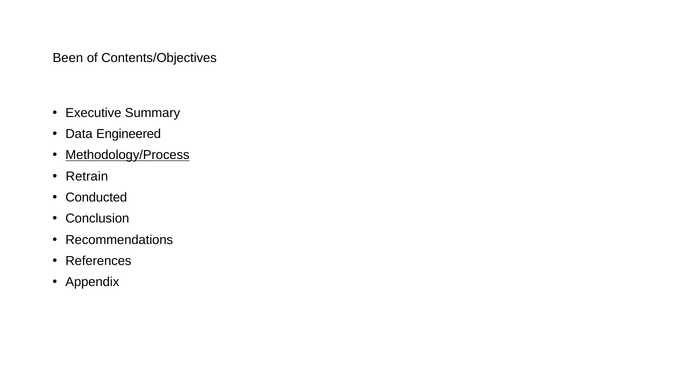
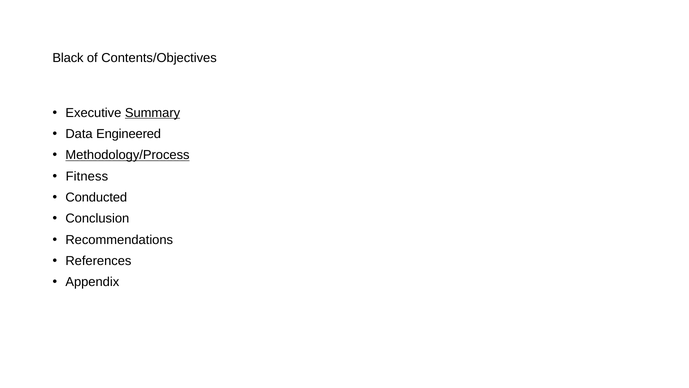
Been: Been -> Black
Summary underline: none -> present
Retrain: Retrain -> Fitness
